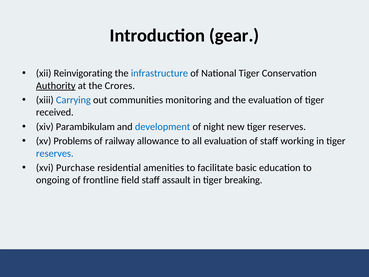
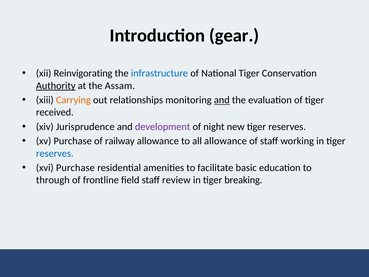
Crores: Crores -> Assam
Carrying colour: blue -> orange
communities: communities -> relationships
and at (222, 100) underline: none -> present
Parambikulam: Parambikulam -> Jurisprudence
development colour: blue -> purple
xv Problems: Problems -> Purchase
all evaluation: evaluation -> allowance
ongoing: ongoing -> through
assault: assault -> review
